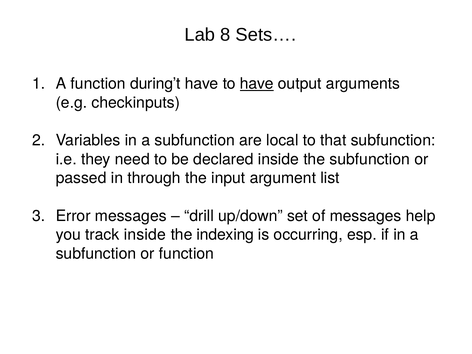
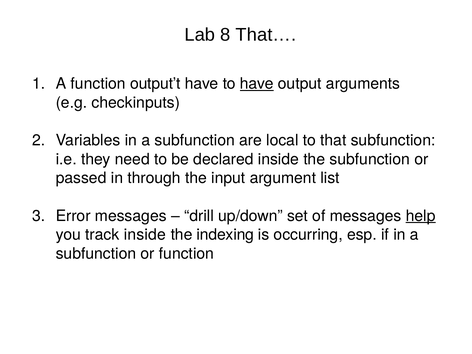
Sets…: Sets… -> That…
during’t: during’t -> output’t
help underline: none -> present
